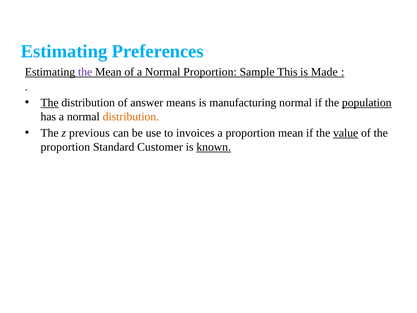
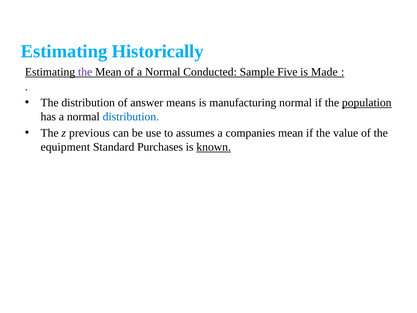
Preferences: Preferences -> Historically
Normal Proportion: Proportion -> Conducted
This: This -> Five
The at (50, 103) underline: present -> none
distribution at (131, 117) colour: orange -> blue
invoices: invoices -> assumes
a proportion: proportion -> companies
value underline: present -> none
proportion at (65, 147): proportion -> equipment
Customer: Customer -> Purchases
